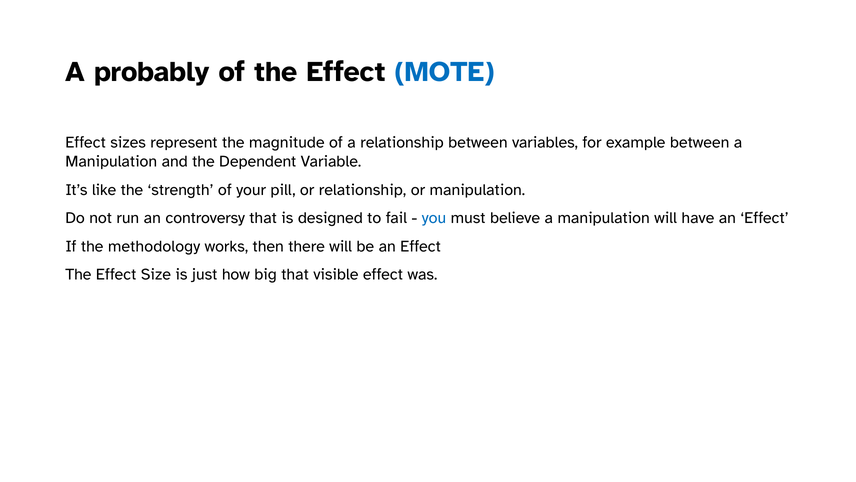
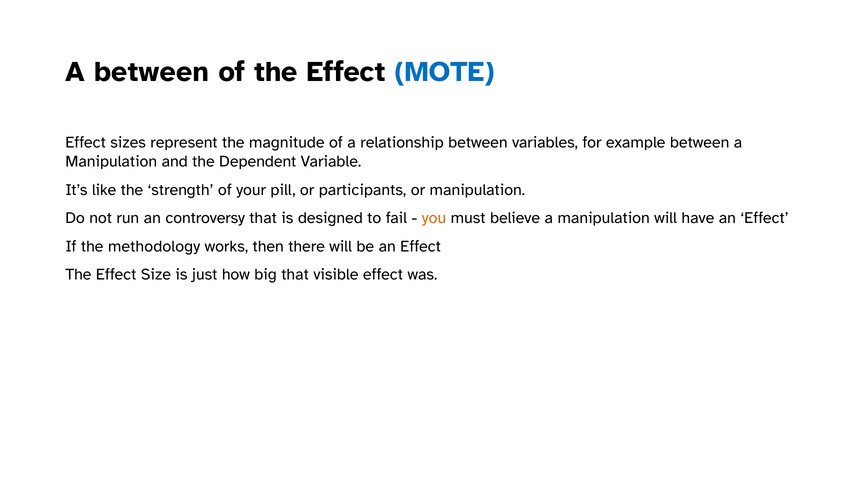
A probably: probably -> between
or relationship: relationship -> participants
you colour: blue -> orange
